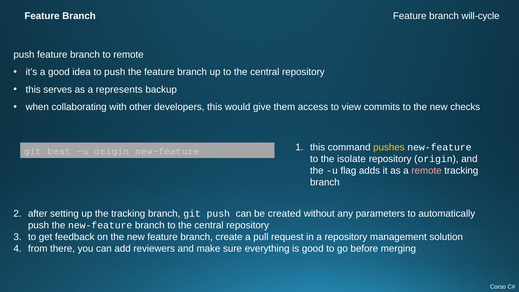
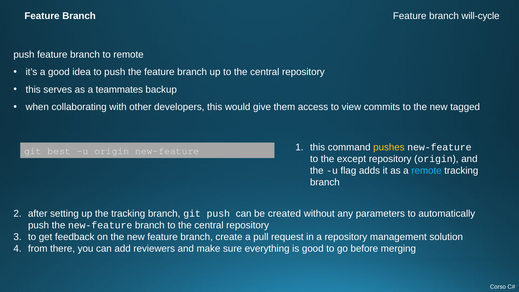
represents: represents -> teammates
checks: checks -> tagged
isolate: isolate -> except
remote at (426, 171) colour: pink -> light blue
